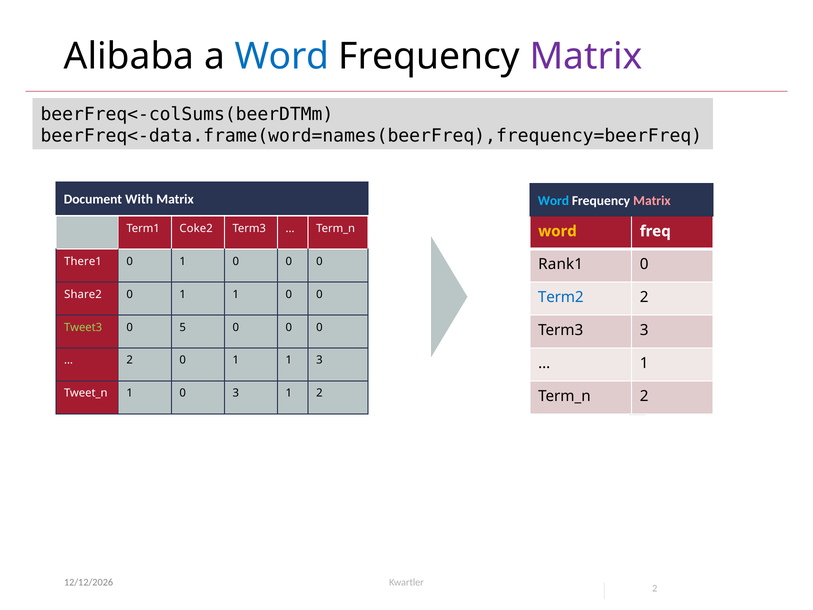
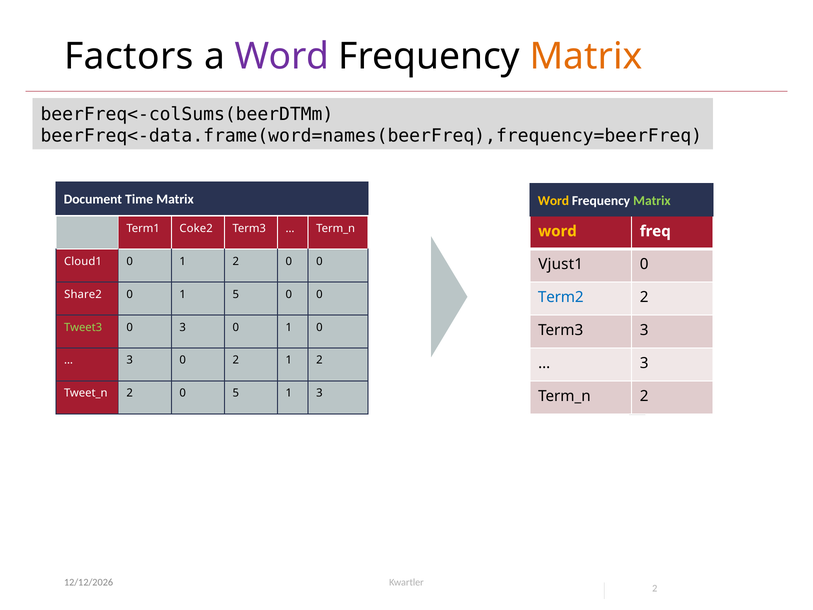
Alibaba: Alibaba -> Factors
Word at (282, 56) colour: blue -> purple
Matrix at (586, 56) colour: purple -> orange
With: With -> Time
Word at (553, 200) colour: light blue -> yellow
Matrix at (652, 200) colour: pink -> light green
There1: There1 -> Cloud1
0 1 0: 0 -> 2
Rank1: Rank1 -> Vjust1
1 at (236, 294): 1 -> 5
0 5: 5 -> 3
0 at (289, 327): 0 -> 1
2 at (130, 360): 2 -> 3
1 at (236, 360): 1 -> 2
3 at (319, 360): 3 -> 2
1 at (644, 363): 1 -> 3
1 at (130, 393): 1 -> 2
0 3: 3 -> 5
1 2: 2 -> 3
